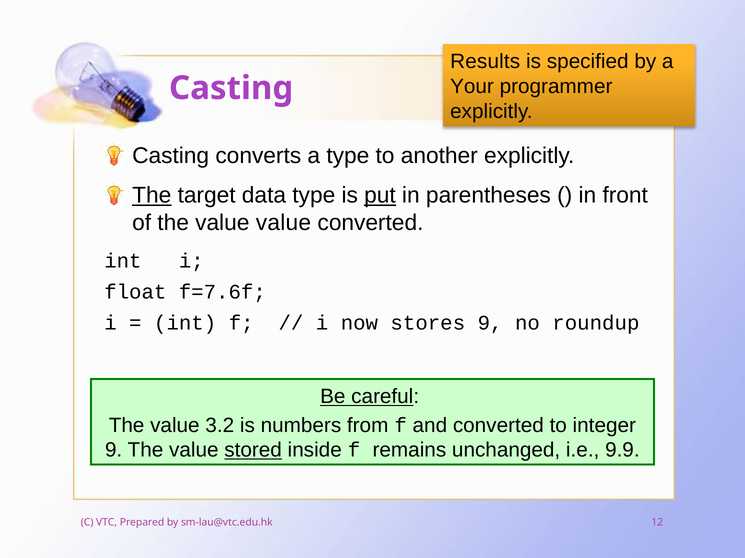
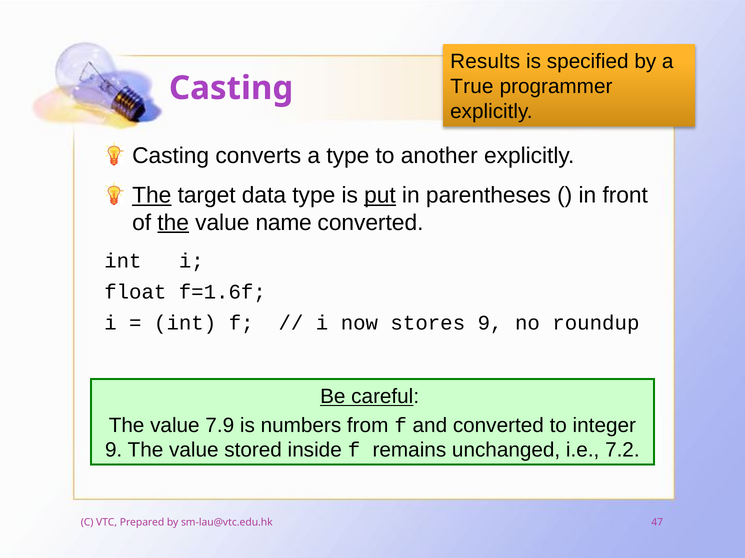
Your: Your -> True
the at (173, 223) underline: none -> present
value value: value -> name
f=7.6f: f=7.6f -> f=1.6f
3.2: 3.2 -> 7.9
stored underline: present -> none
9.9: 9.9 -> 7.2
12: 12 -> 47
